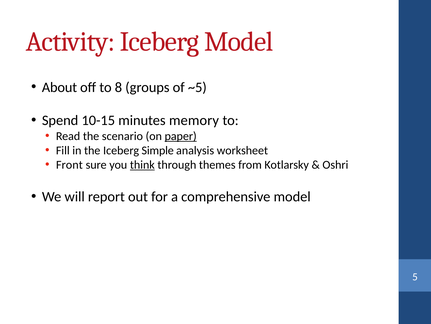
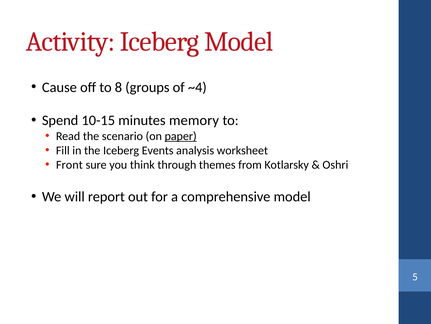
About: About -> Cause
~5: ~5 -> ~4
Simple: Simple -> Events
think underline: present -> none
